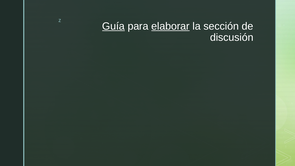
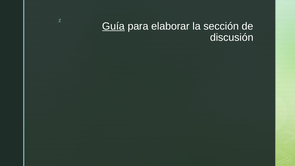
elaborar underline: present -> none
